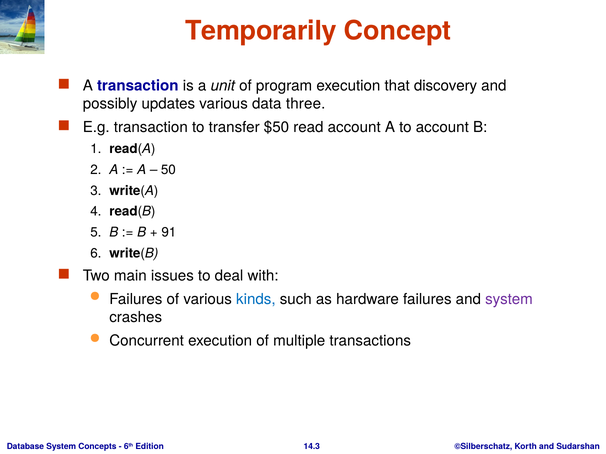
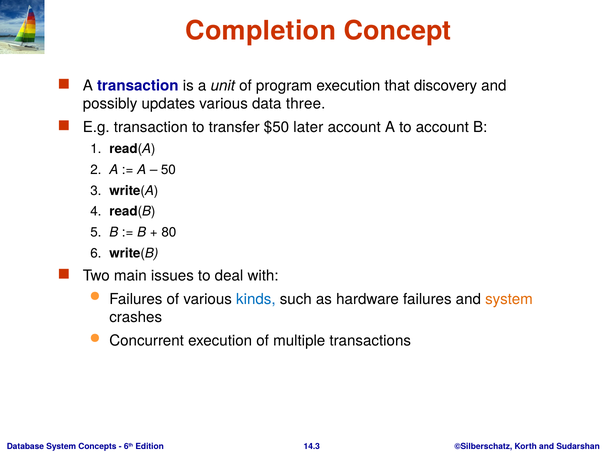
Temporarily: Temporarily -> Completion
read: read -> later
91: 91 -> 80
system at (509, 300) colour: purple -> orange
